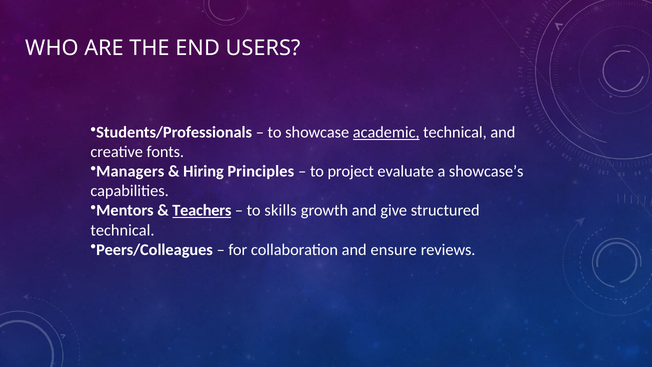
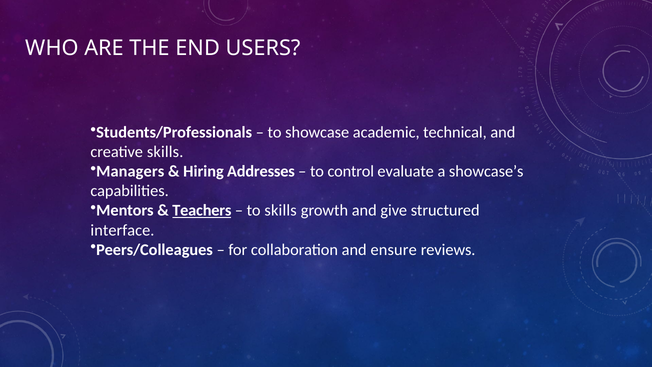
academic underline: present -> none
creative fonts: fonts -> skills
Principles: Principles -> Addresses
project: project -> control
technical at (122, 230): technical -> interface
